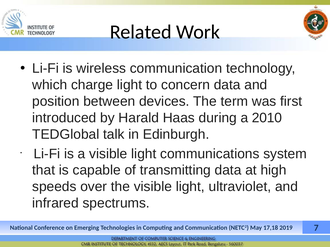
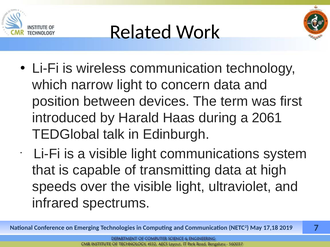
charge: charge -> narrow
2010: 2010 -> 2061
